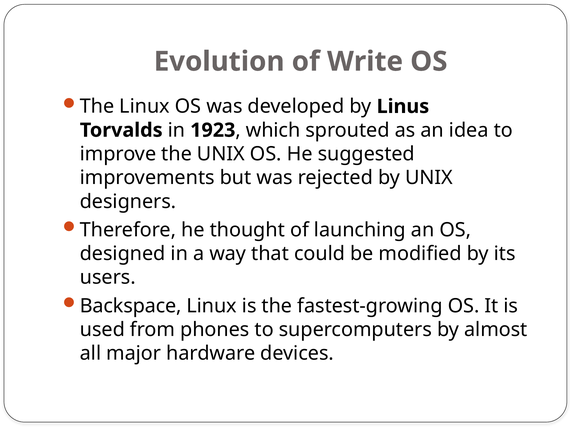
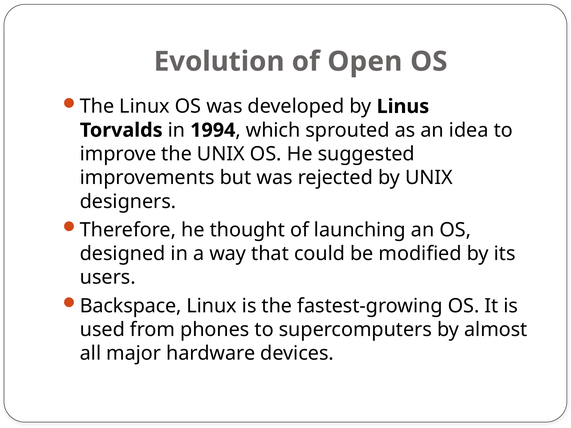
Write: Write -> Open
1923: 1923 -> 1994
